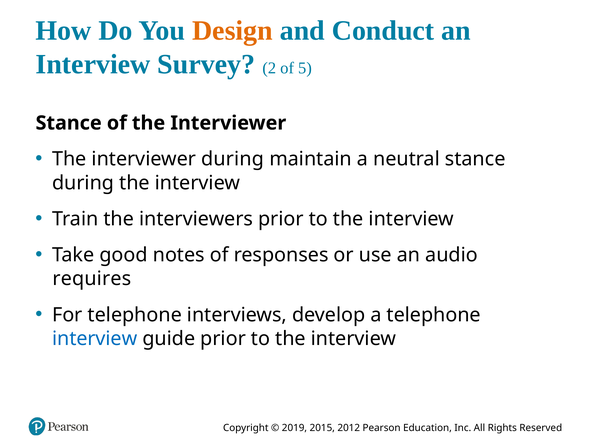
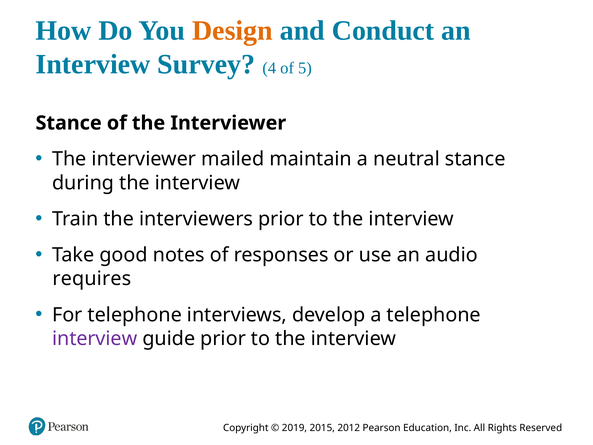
2: 2 -> 4
interviewer during: during -> mailed
interview at (95, 338) colour: blue -> purple
